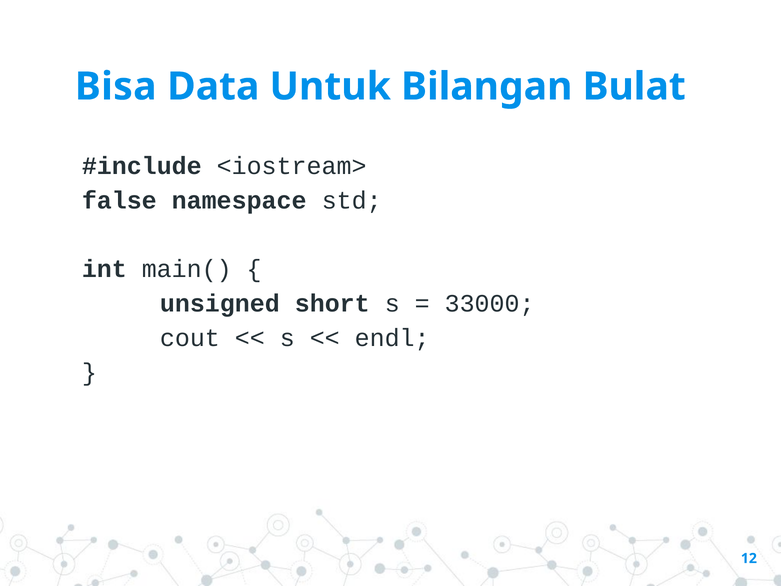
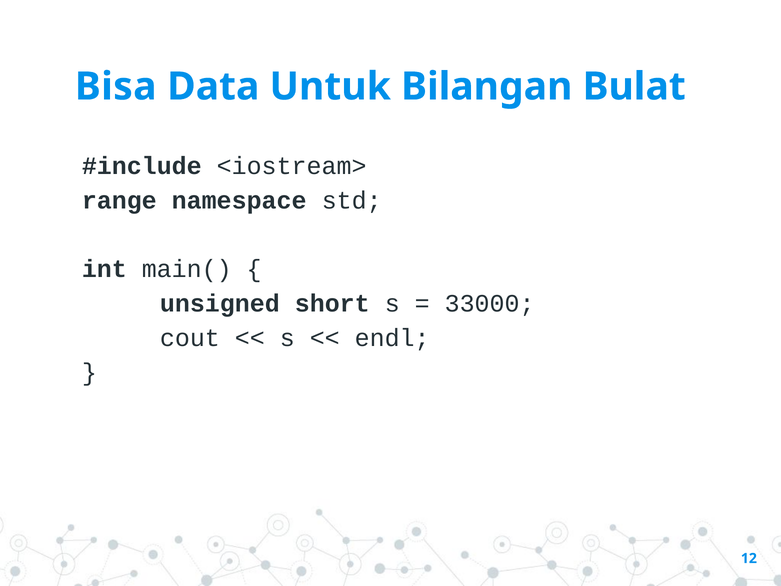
false: false -> range
